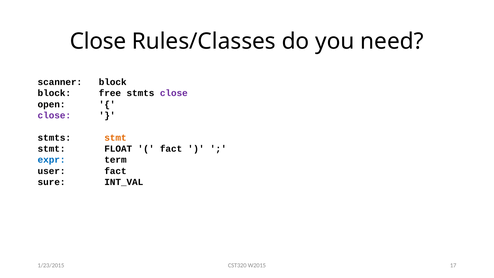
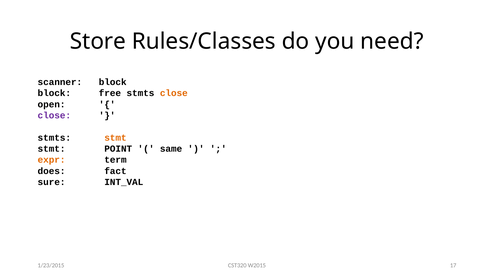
Close at (98, 41): Close -> Store
close at (174, 93) colour: purple -> orange
FLOAT: FLOAT -> POINT
fact at (171, 149): fact -> same
expr colour: blue -> orange
user: user -> does
